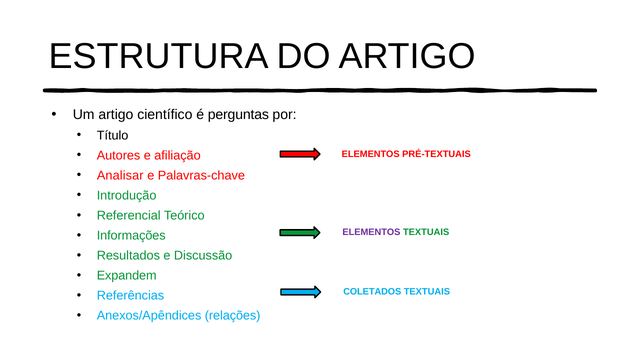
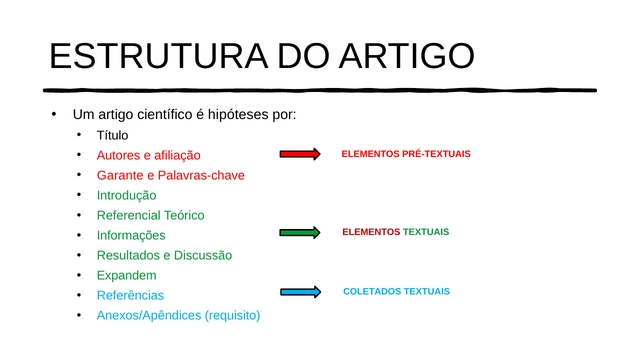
perguntas: perguntas -> hipóteses
Analisar: Analisar -> Garante
ELEMENTOS at (371, 232) colour: purple -> red
relações: relações -> requisito
